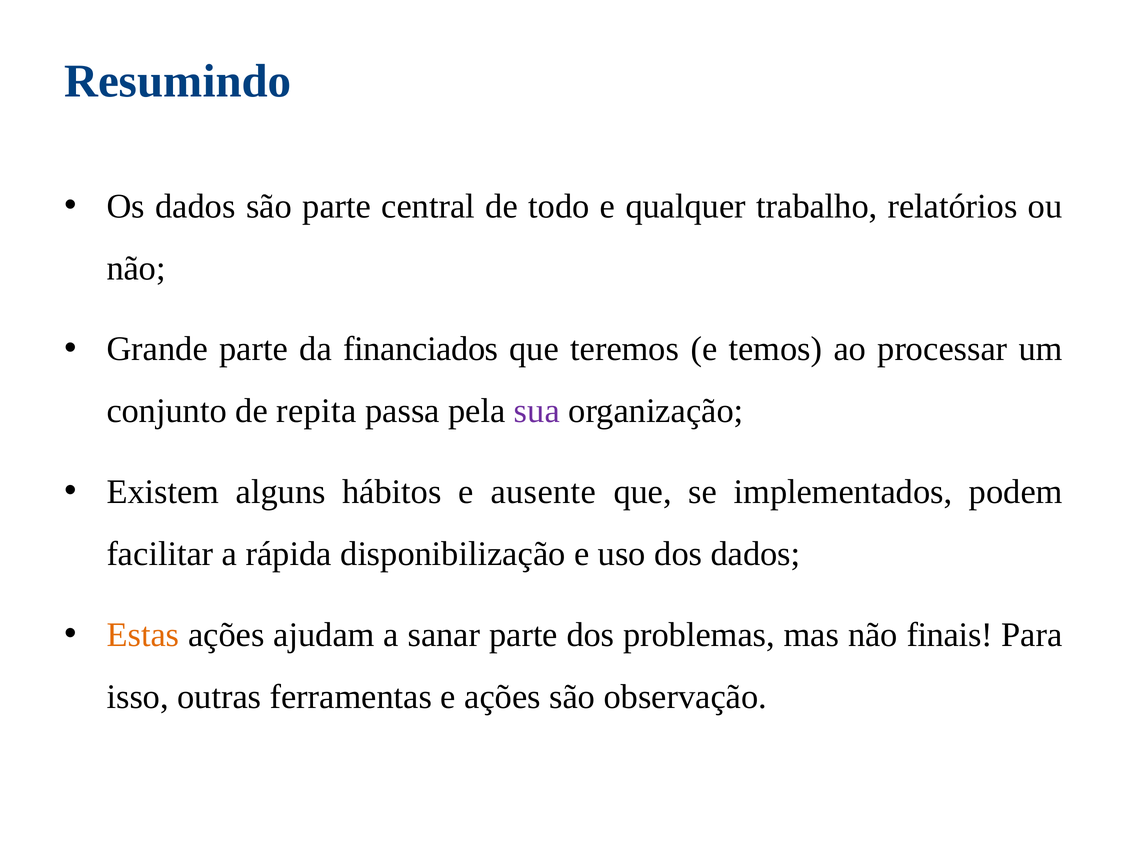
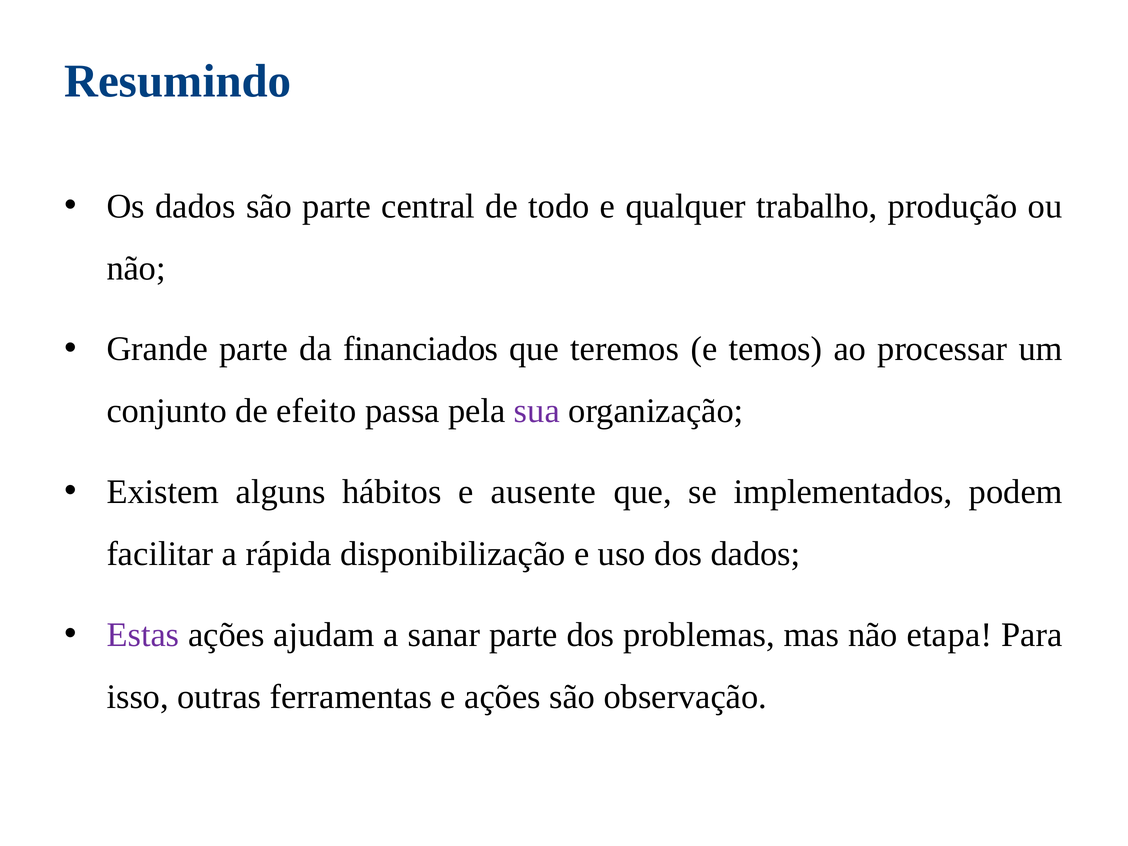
relatórios: relatórios -> produção
repita: repita -> efeito
Estas colour: orange -> purple
finais: finais -> etapa
